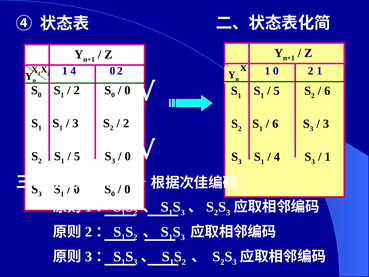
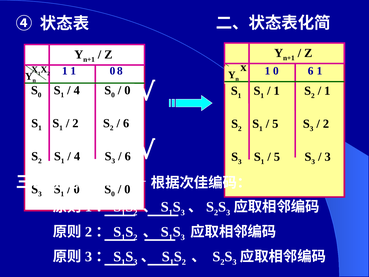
1 4: 4 -> 1
2 at (120, 71): 2 -> 8
1 0 2: 2 -> 6
2 at (77, 90): 2 -> 4
5 at (277, 91): 5 -> 1
6 at (327, 91): 6 -> 1
3 at (75, 123): 3 -> 2
2 at (126, 123): 2 -> 6
6 at (275, 124): 6 -> 5
3 at (326, 124): 3 -> 2
5 at (77, 156): 5 -> 4
0 at (128, 156): 0 -> 6
4 at (277, 157): 4 -> 5
1 at (328, 157): 1 -> 3
